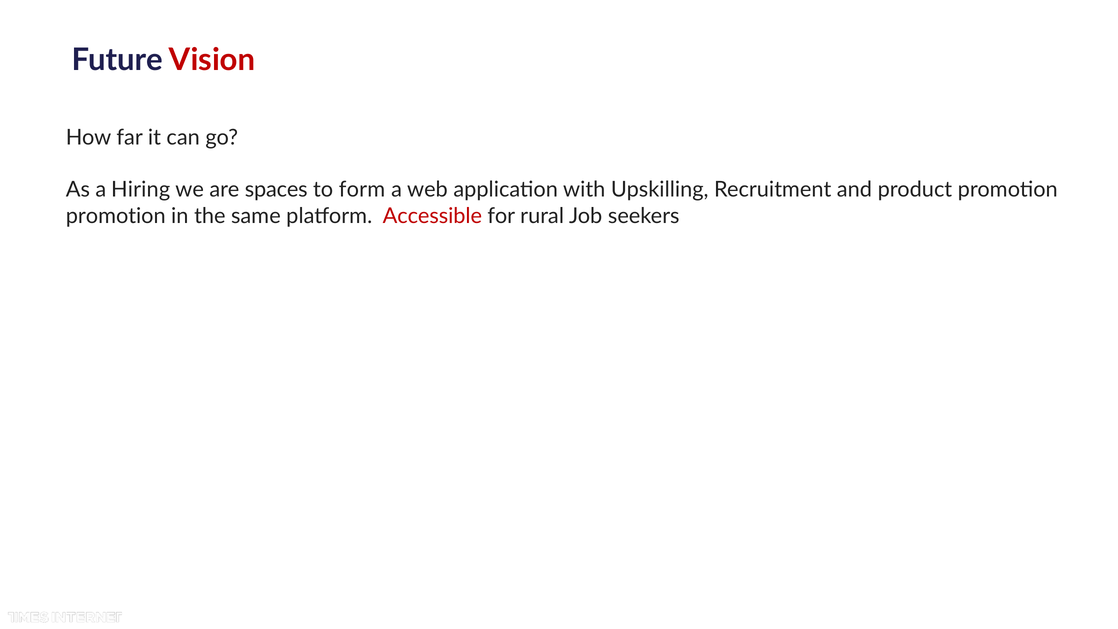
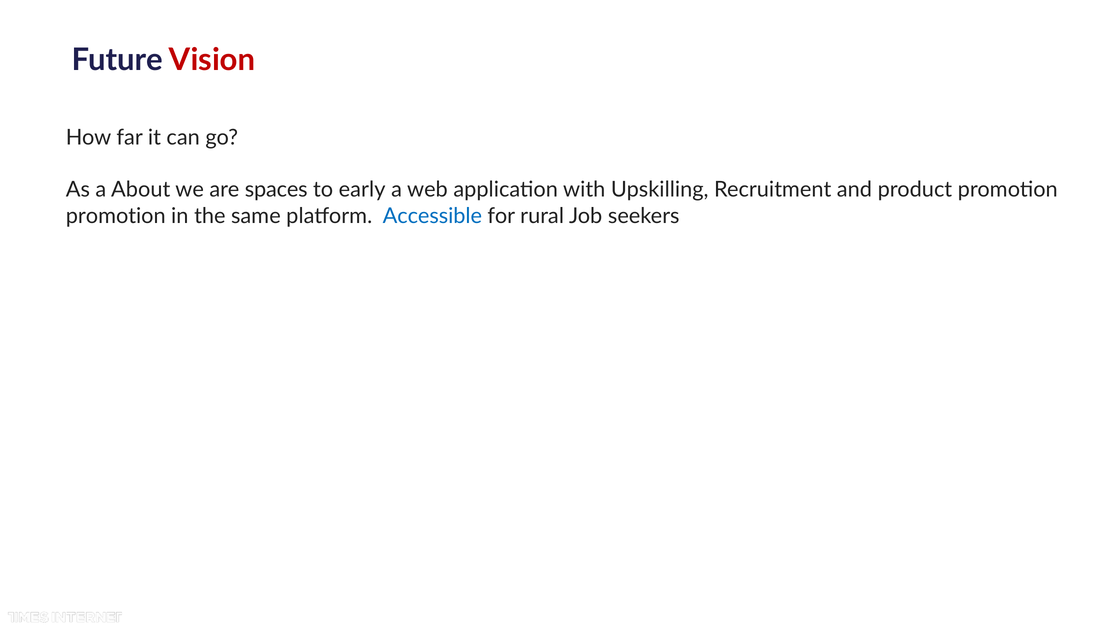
Hiring: Hiring -> About
form: form -> early
Accessible colour: red -> blue
